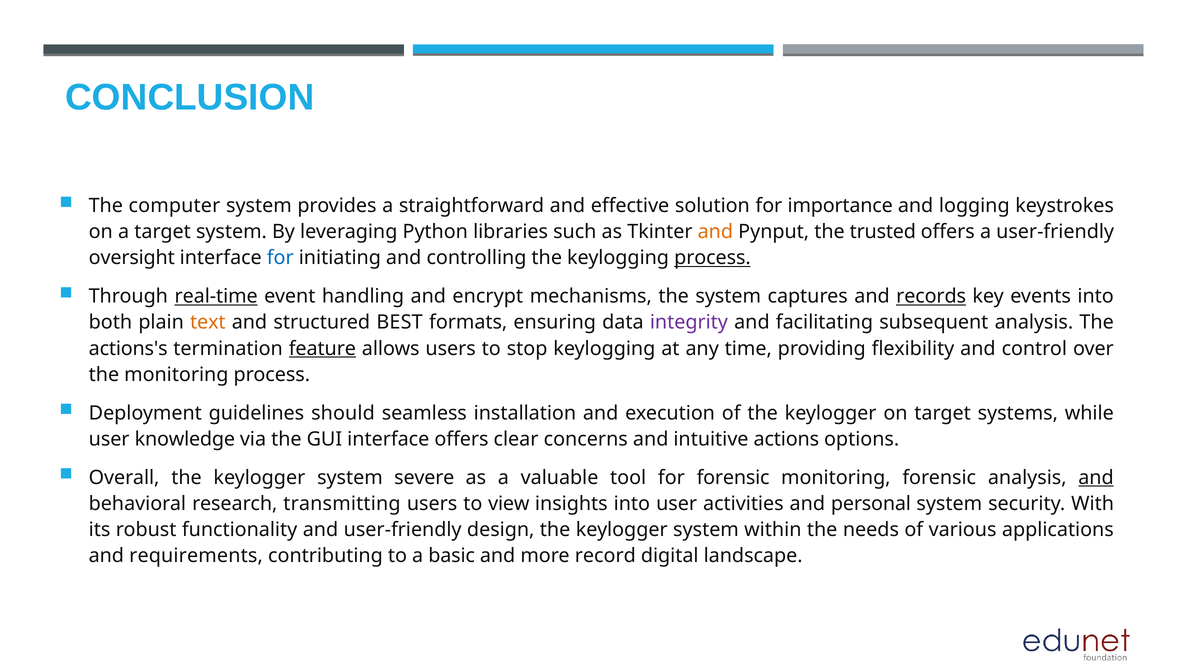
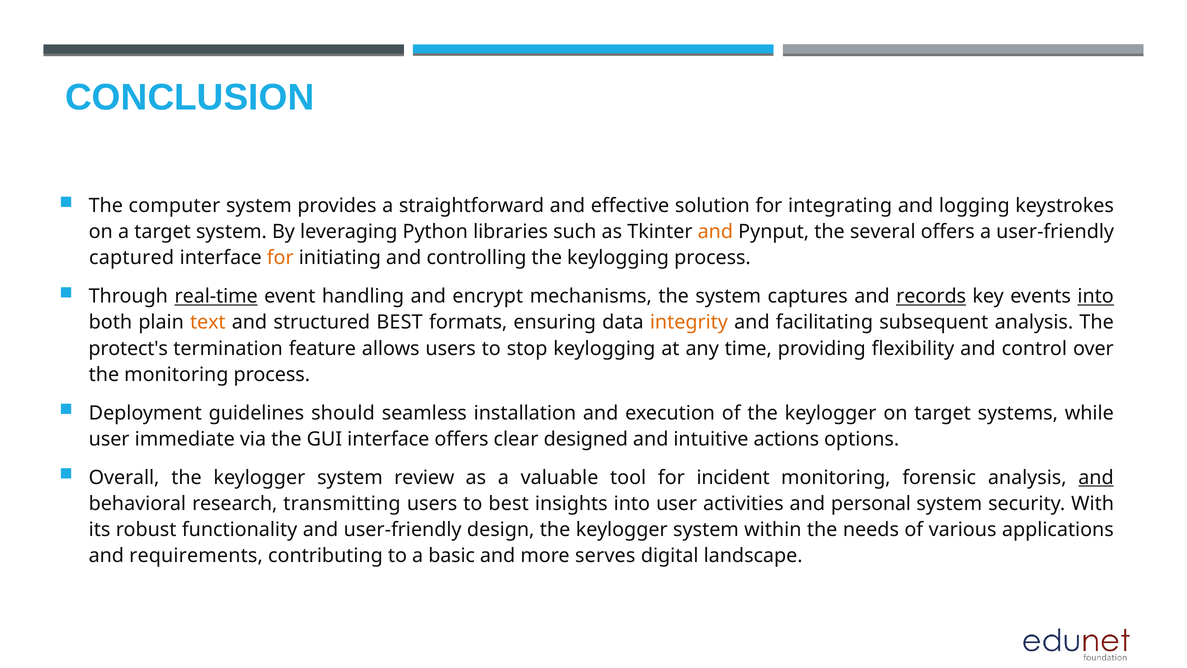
importance: importance -> integrating
trusted: trusted -> several
oversight: oversight -> captured
for at (280, 258) colour: blue -> orange
process at (712, 258) underline: present -> none
into at (1096, 296) underline: none -> present
integrity colour: purple -> orange
actions's: actions's -> protect's
feature underline: present -> none
knowledge: knowledge -> immediate
concerns: concerns -> designed
severe: severe -> review
for forensic: forensic -> incident
to view: view -> best
record: record -> serves
